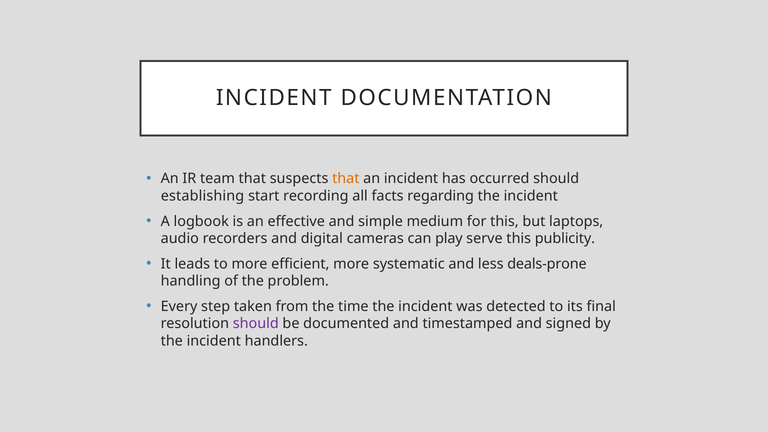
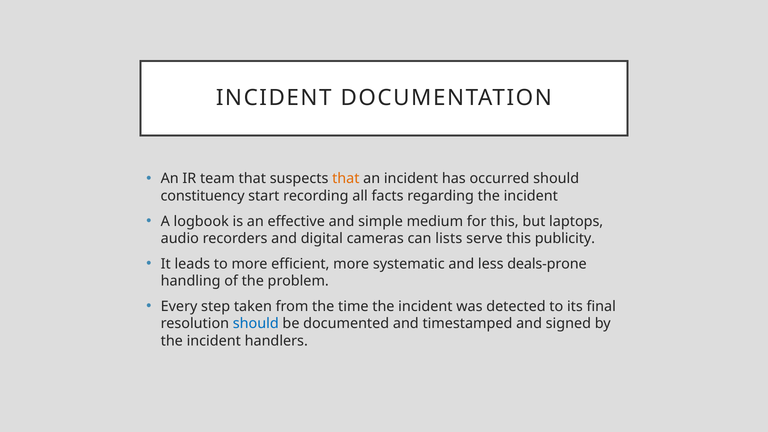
establishing: establishing -> constituency
play: play -> lists
should at (256, 324) colour: purple -> blue
